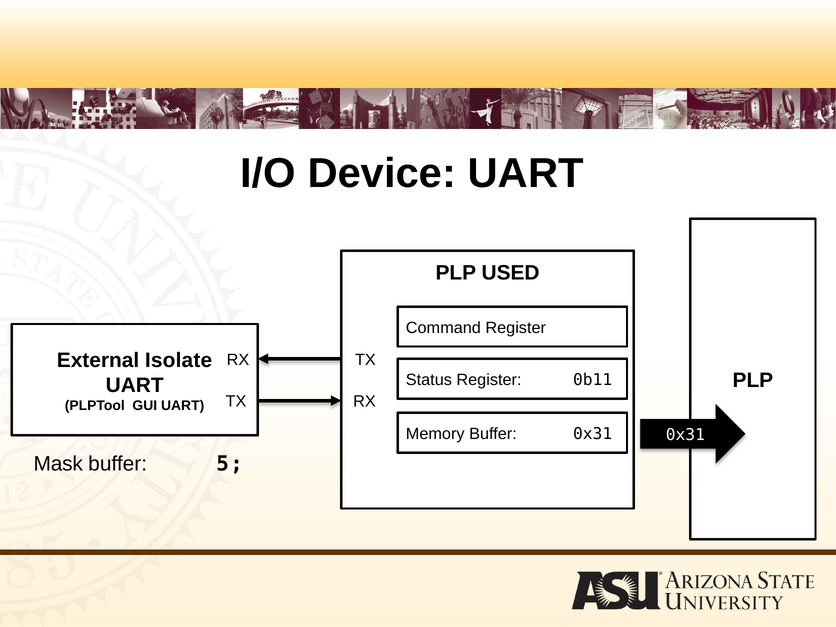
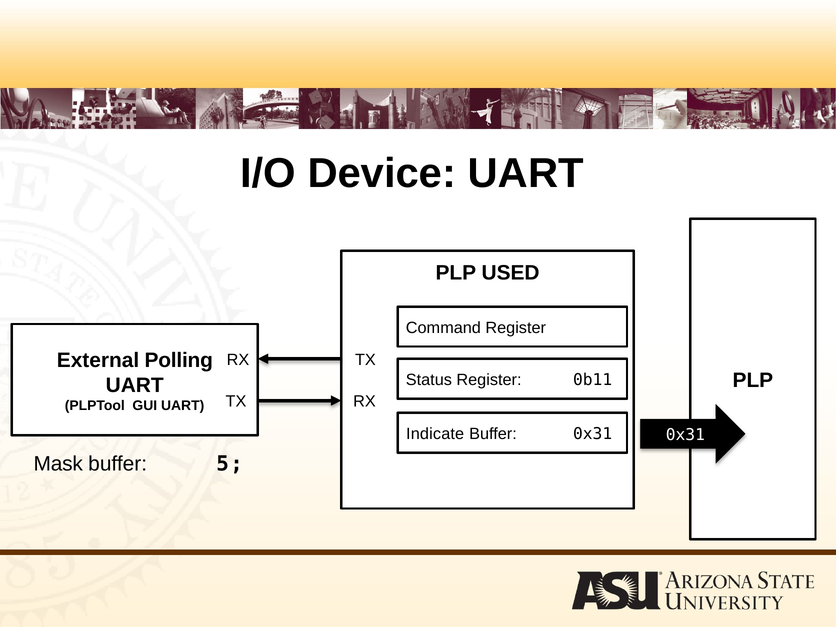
Isolate: Isolate -> Polling
Memory: Memory -> Indicate
